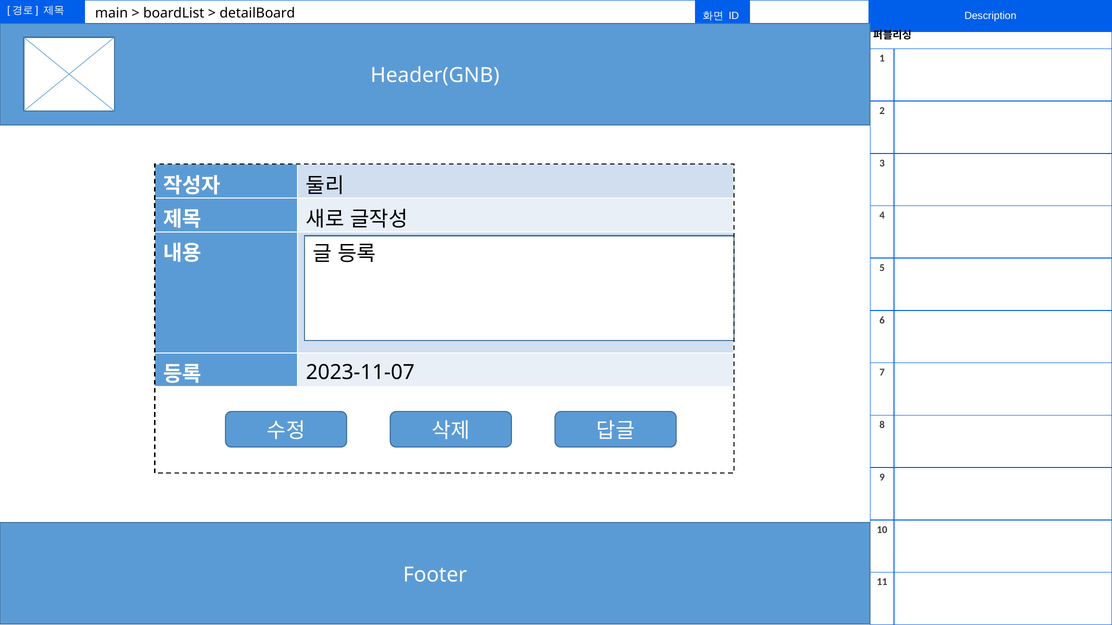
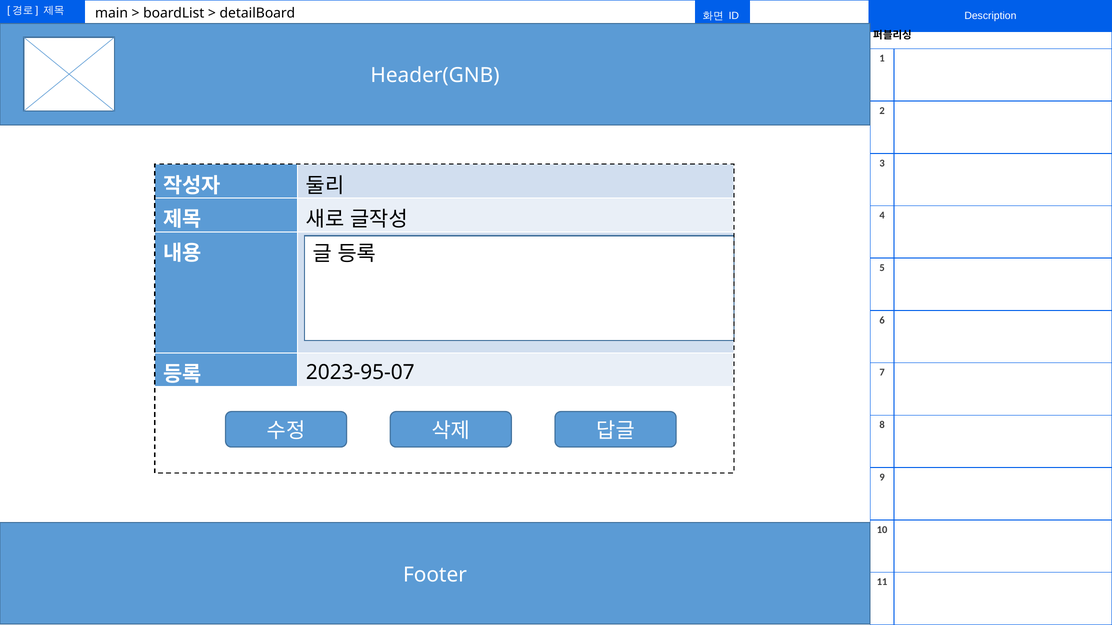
2023-11-07: 2023-11-07 -> 2023-95-07
